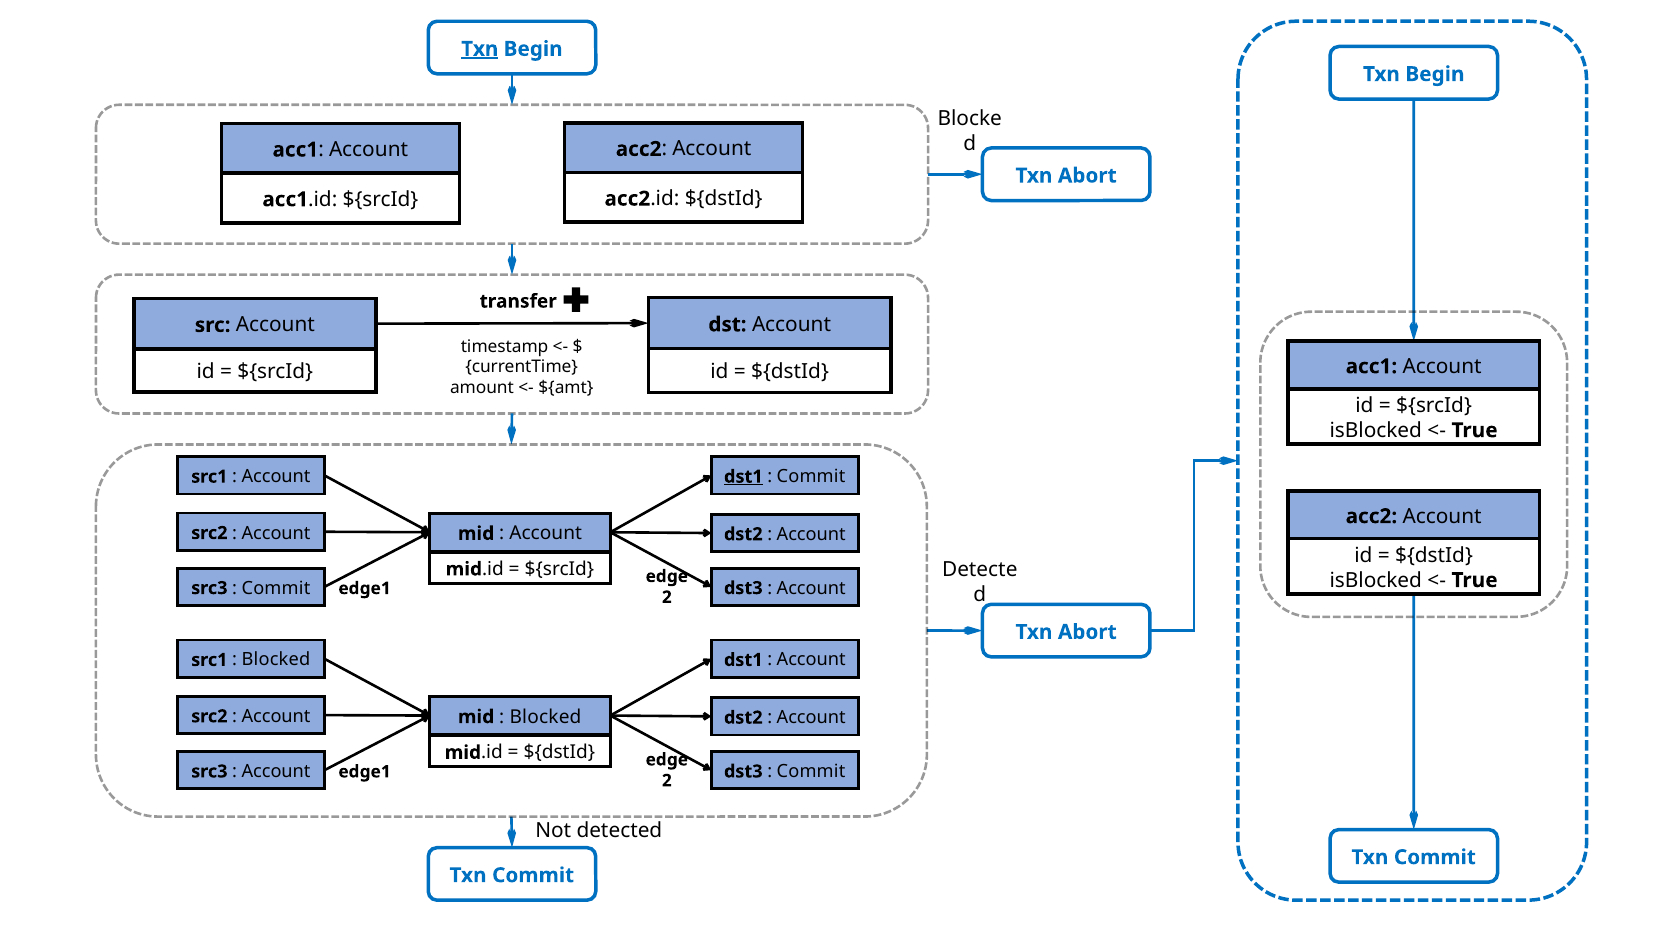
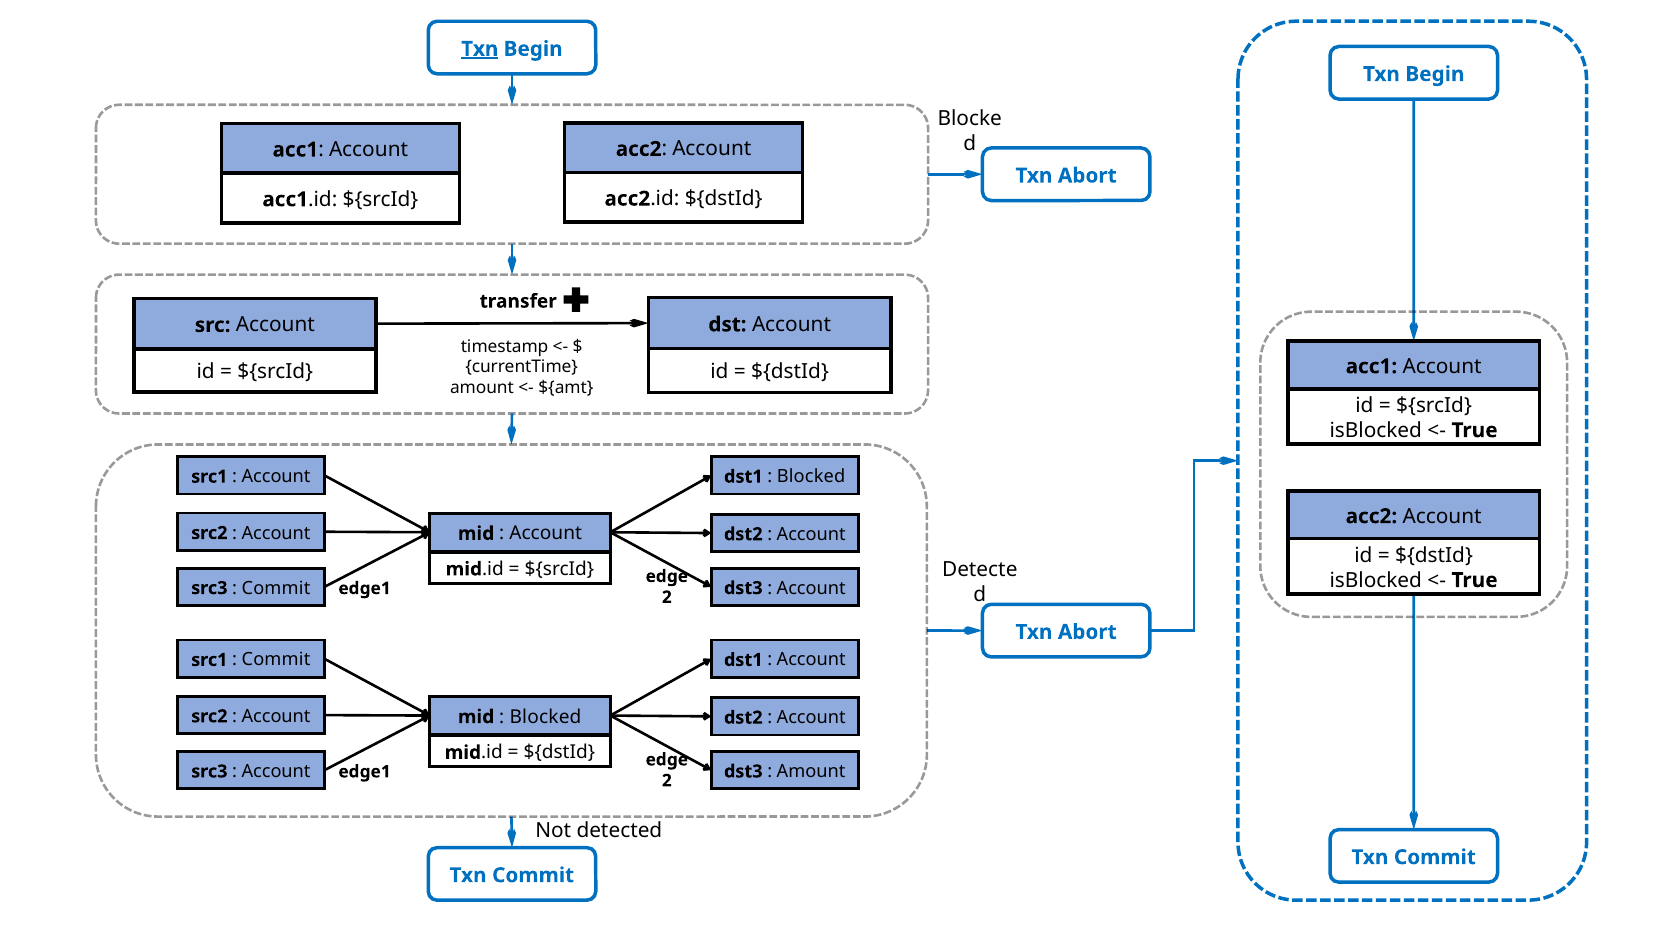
dst1 at (743, 477) underline: present -> none
Commit at (811, 477): Commit -> Blocked
Blocked at (276, 660): Blocked -> Commit
Commit at (811, 772): Commit -> Amount
